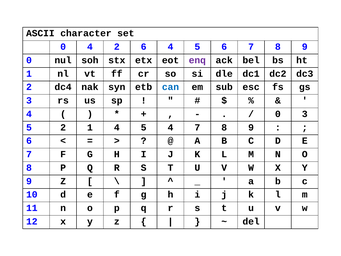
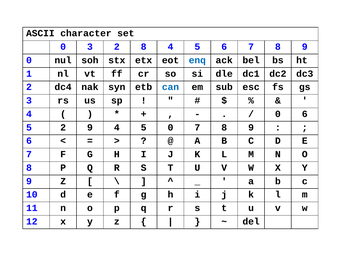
0 4: 4 -> 3
2 6: 6 -> 8
enq colour: purple -> blue
0 3: 3 -> 6
2 1: 1 -> 9
5 4: 4 -> 0
